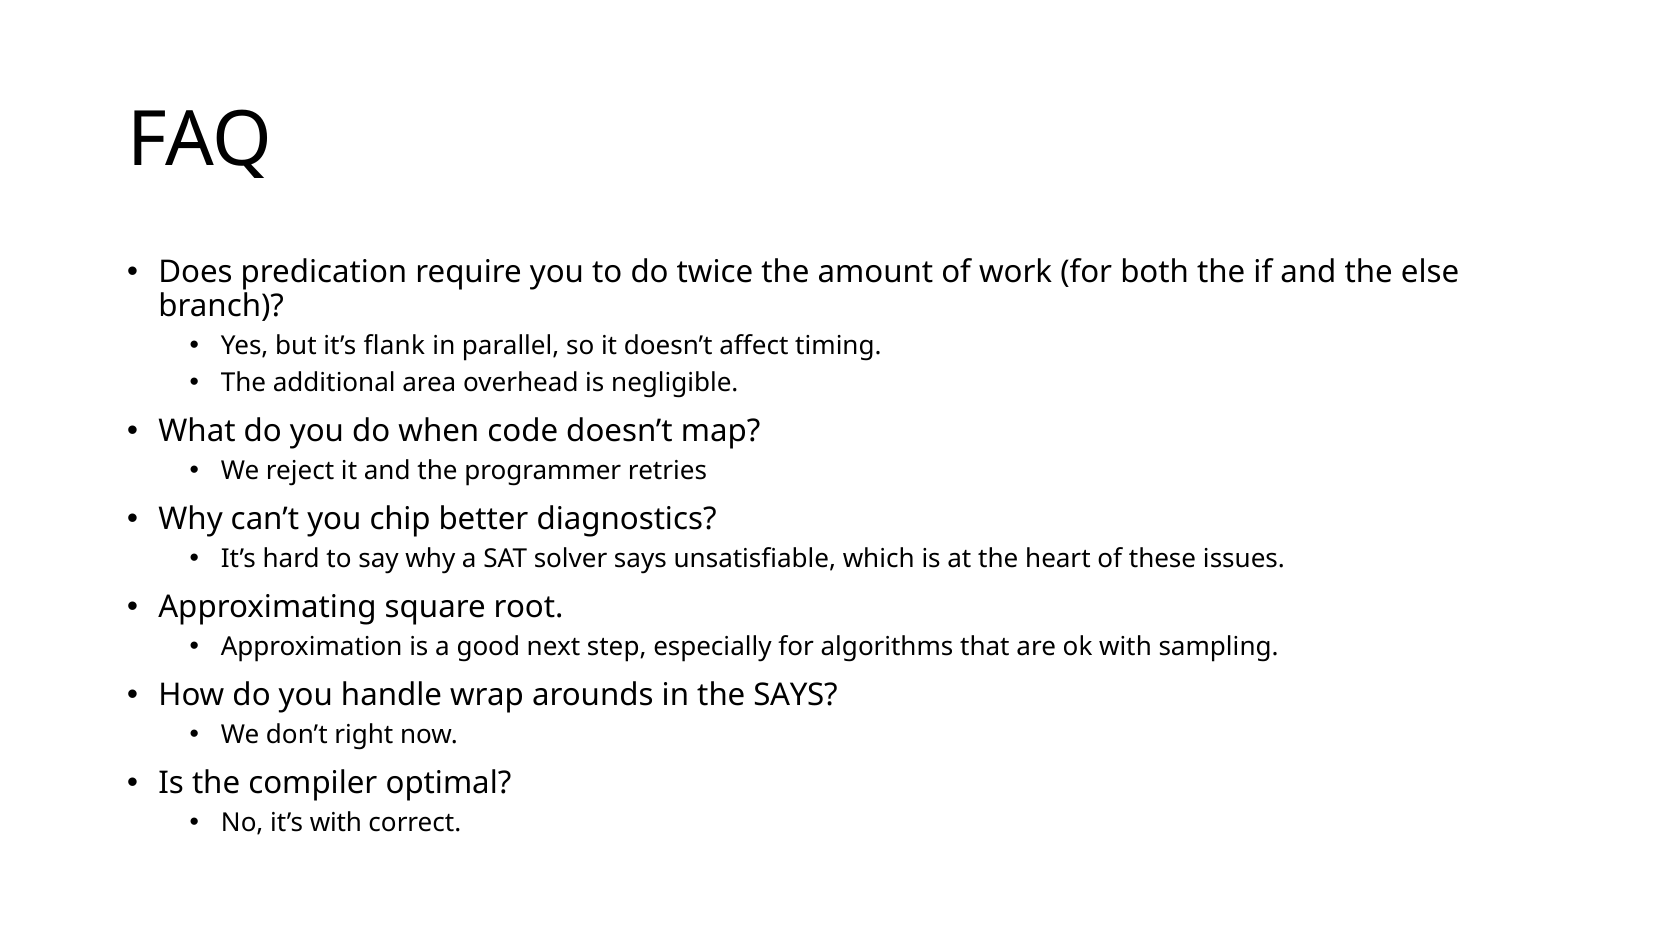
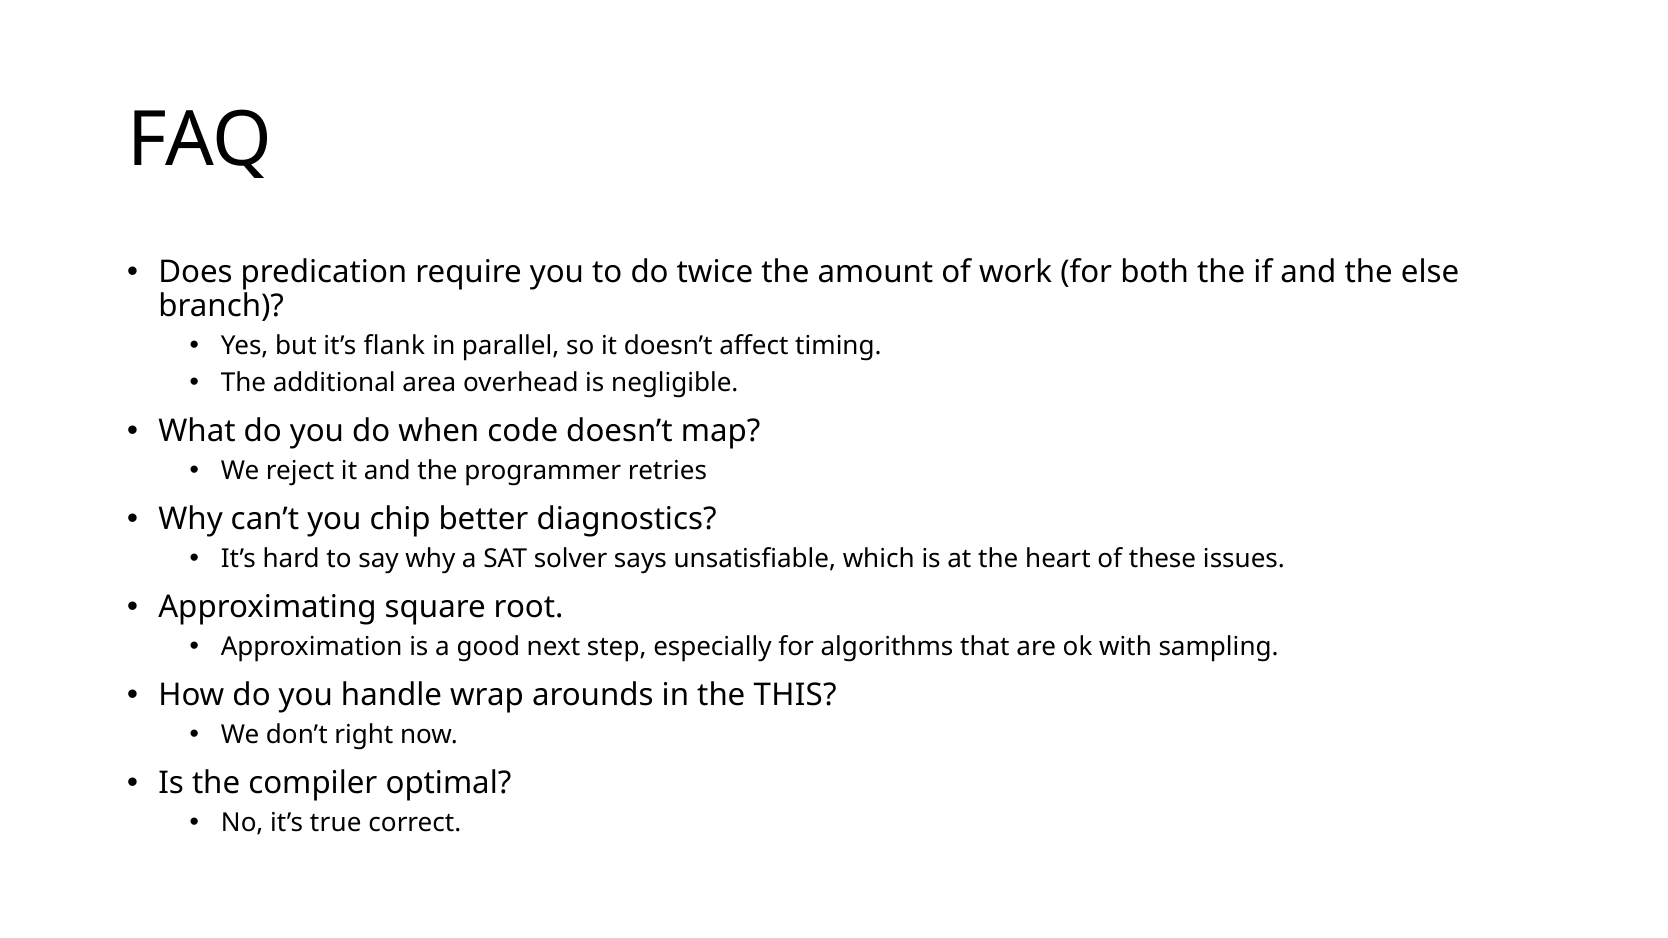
the SAYS: SAYS -> THIS
it’s with: with -> true
